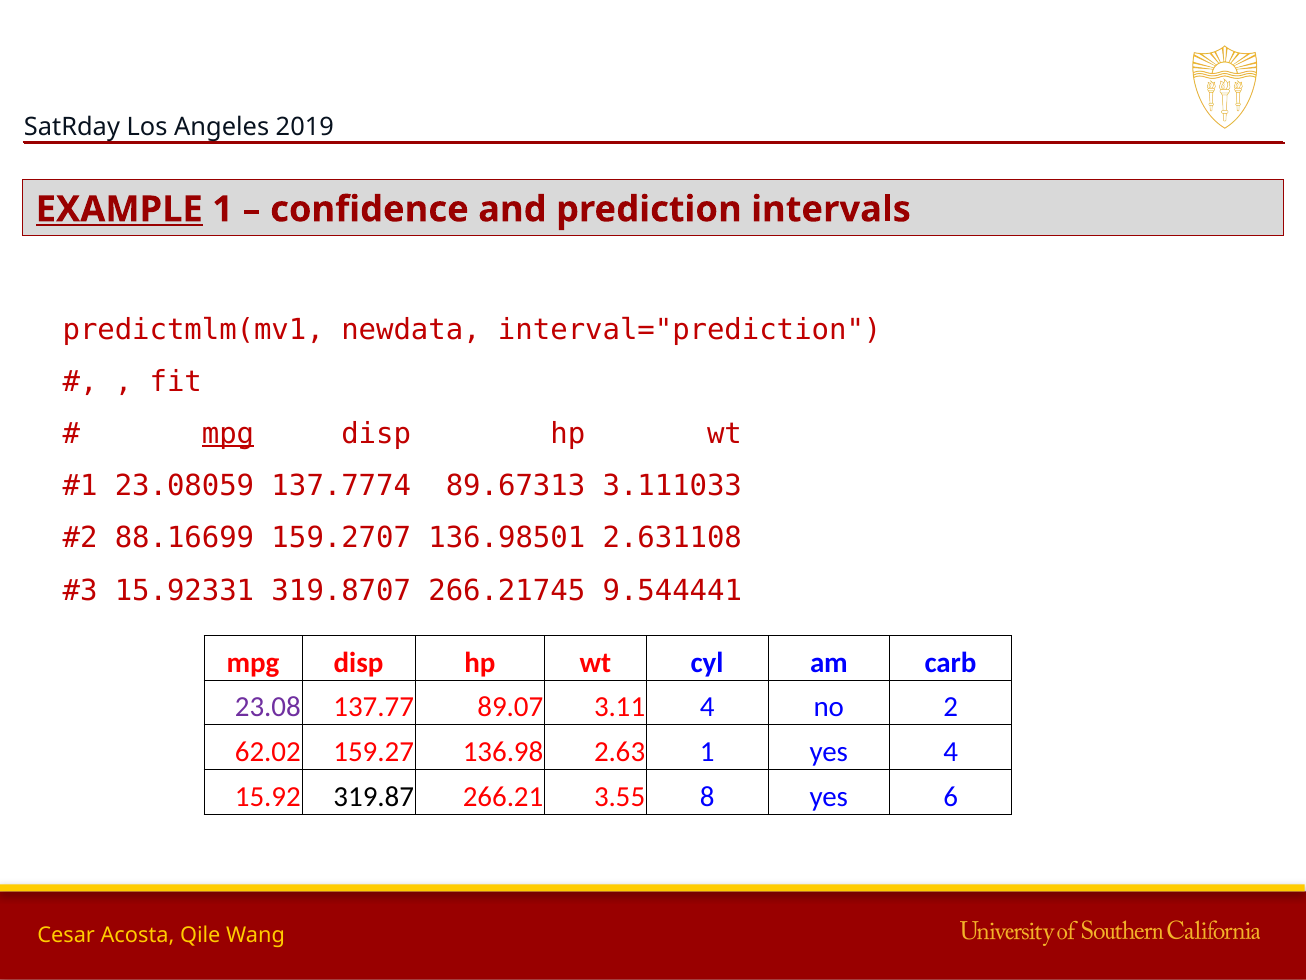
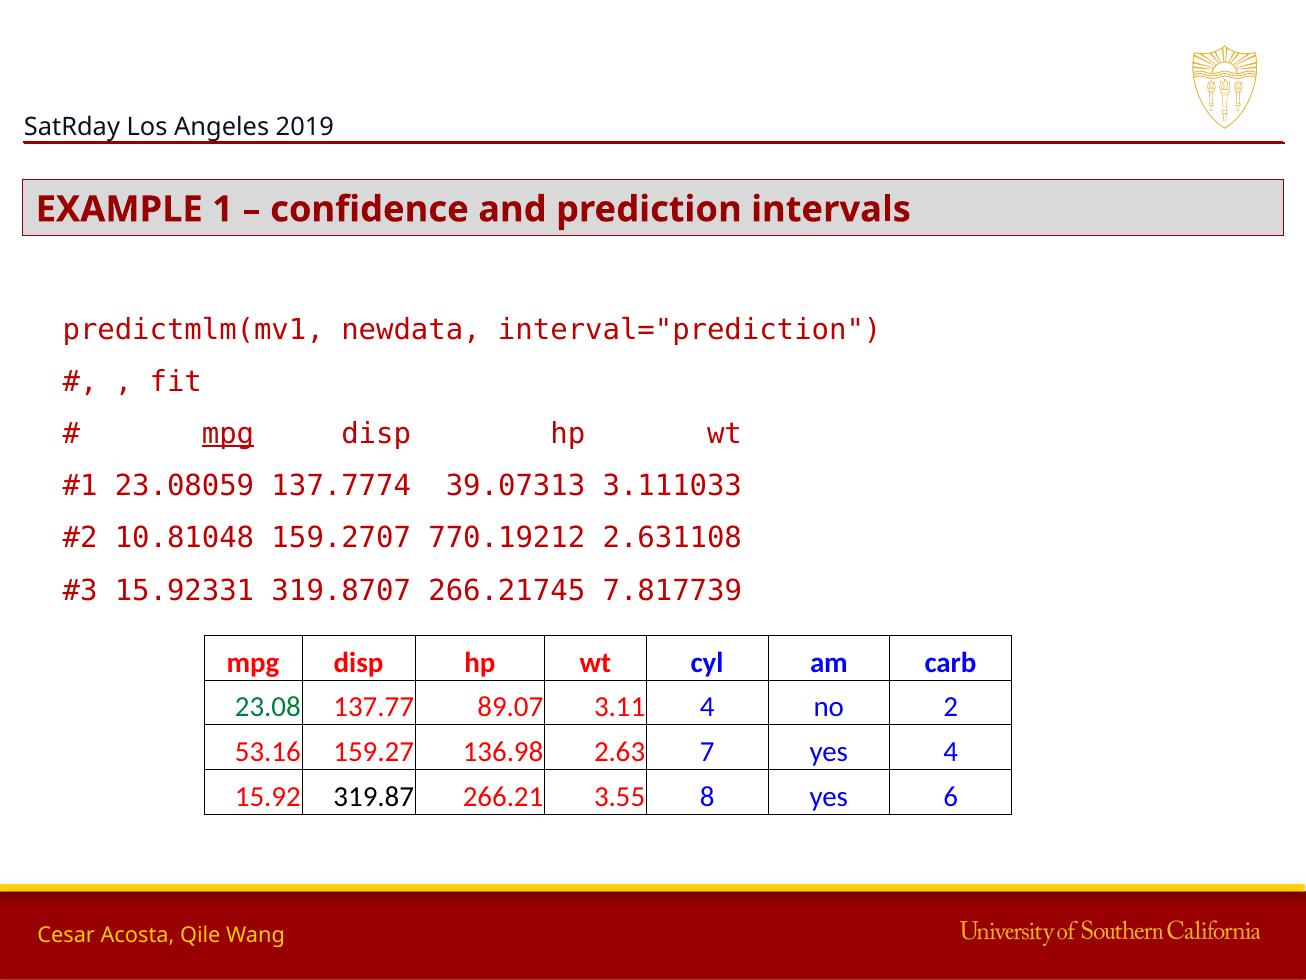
EXAMPLE underline: present -> none
89.67313: 89.67313 -> 39.07313
88.16699: 88.16699 -> 10.81048
136.98501: 136.98501 -> 770.19212
9.544441: 9.544441 -> 7.817739
23.08 colour: purple -> green
62.02: 62.02 -> 53.16
2.63 1: 1 -> 7
